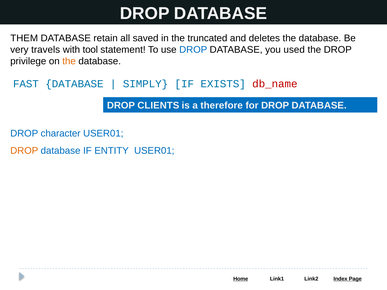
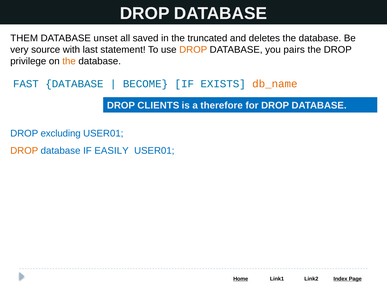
retain: retain -> unset
travels: travels -> source
tool: tool -> last
DROP at (193, 50) colour: blue -> orange
used: used -> pairs
SIMPLY: SIMPLY -> BECOME
db_name colour: red -> orange
character: character -> excluding
ENTITY: ENTITY -> EASILY
